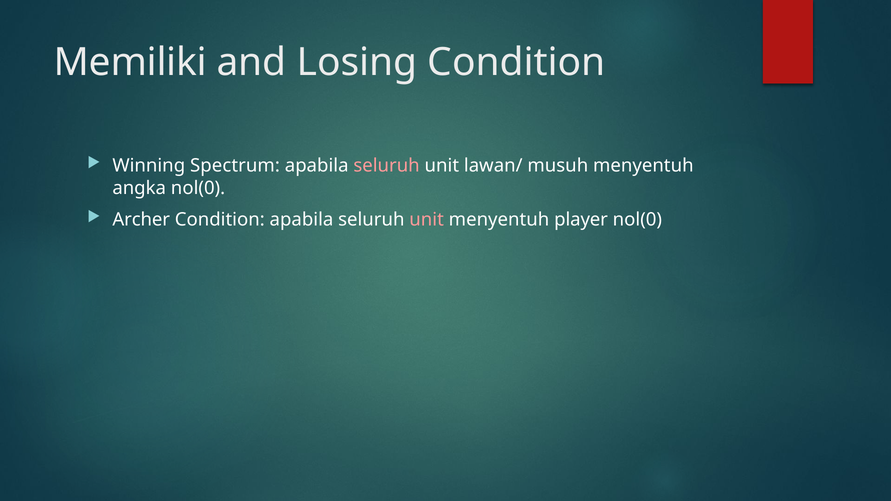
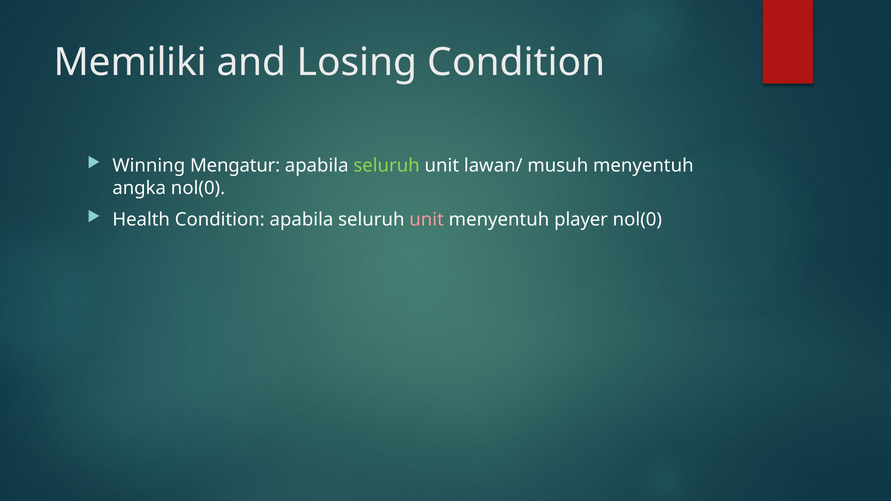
Spectrum: Spectrum -> Mengatur
seluruh at (387, 166) colour: pink -> light green
Archer: Archer -> Health
